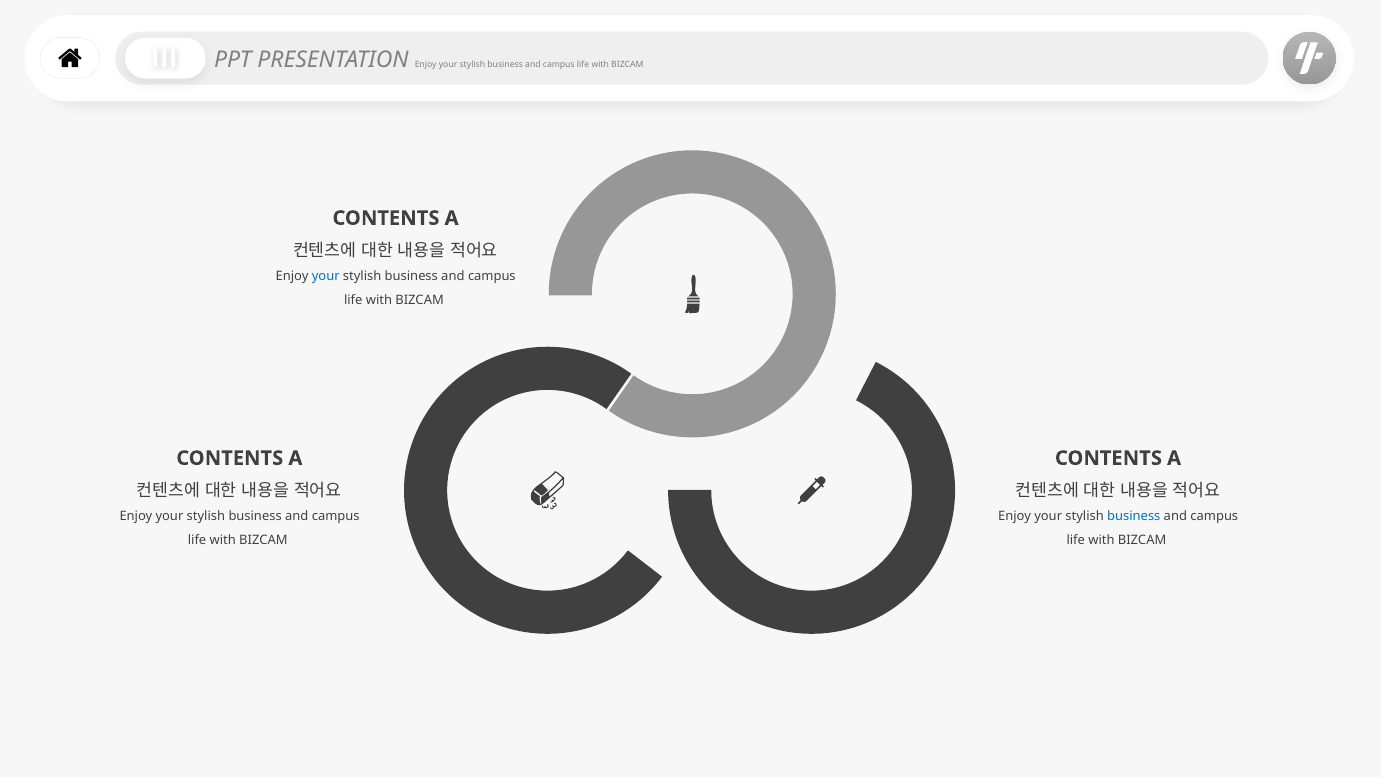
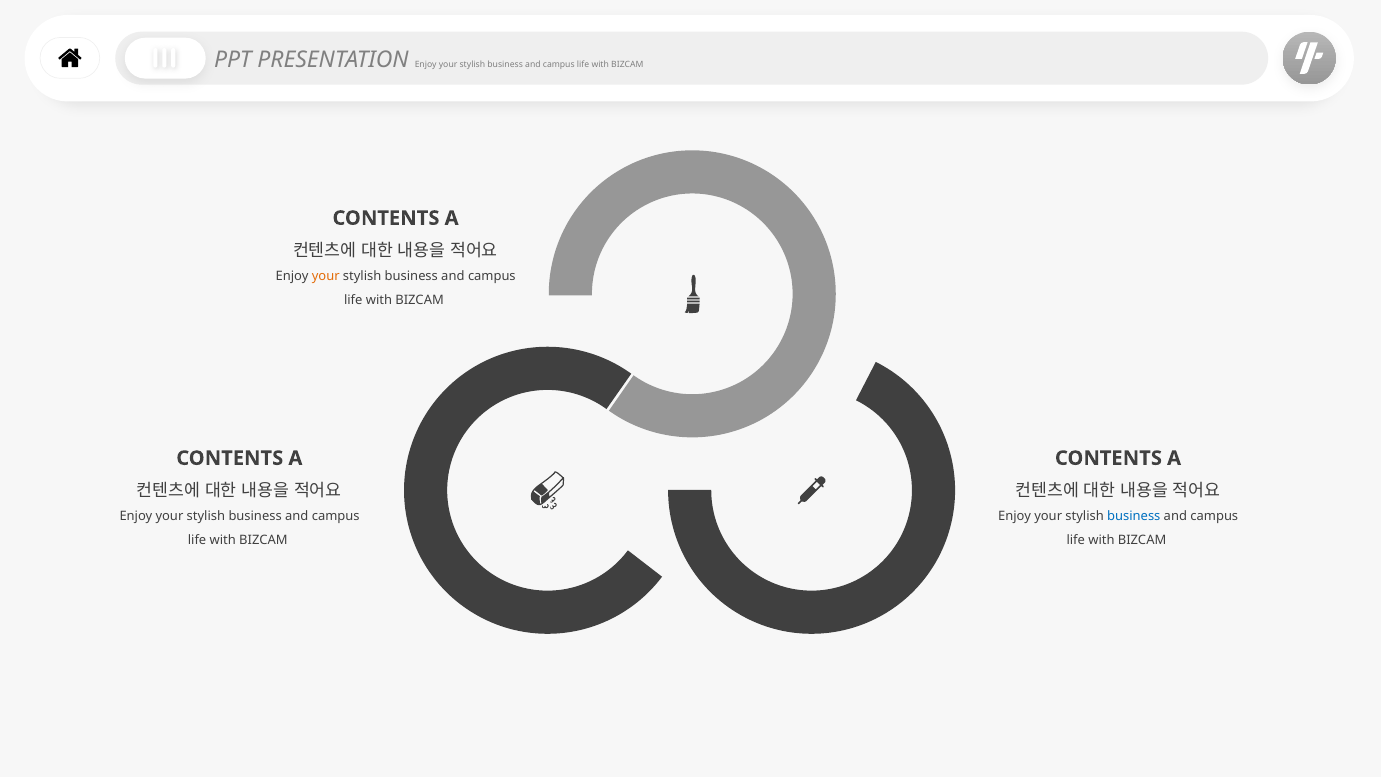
your at (326, 276) colour: blue -> orange
